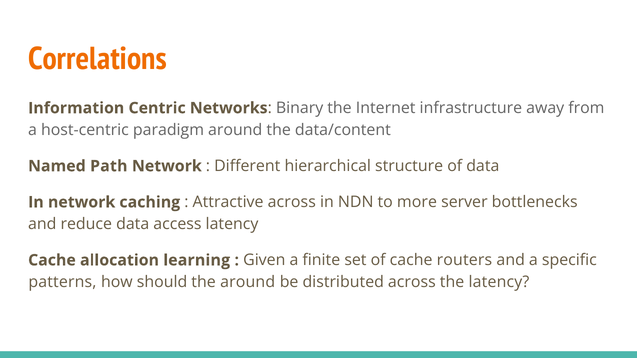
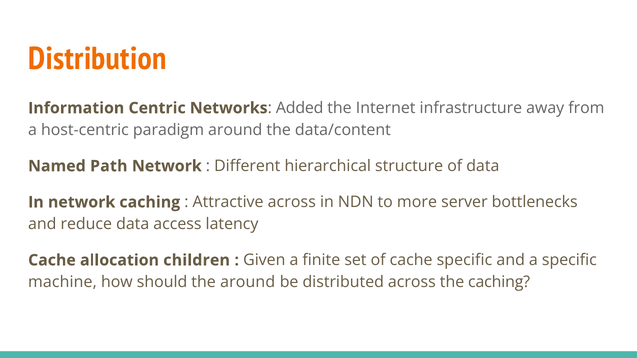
Correlations: Correlations -> Distribution
Binary: Binary -> Added
learning: learning -> children
cache routers: routers -> specific
patterns: patterns -> machine
the latency: latency -> caching
